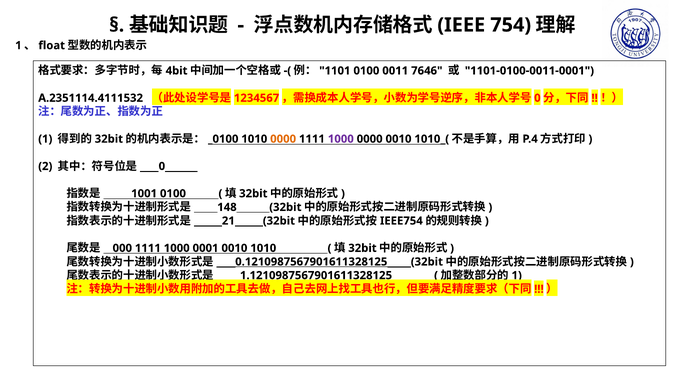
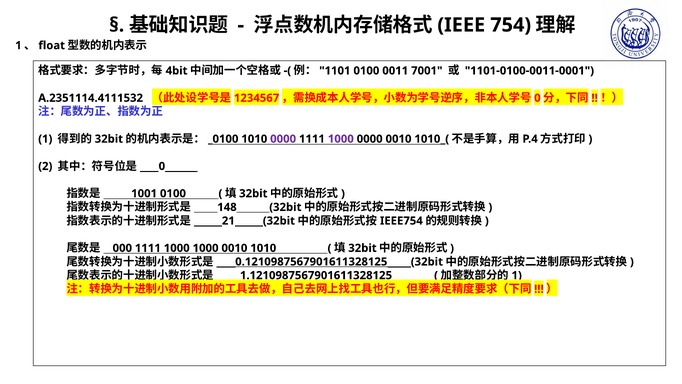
7646: 7646 -> 7001
0000 at (283, 139) colour: orange -> purple
1000 0001: 0001 -> 1000
